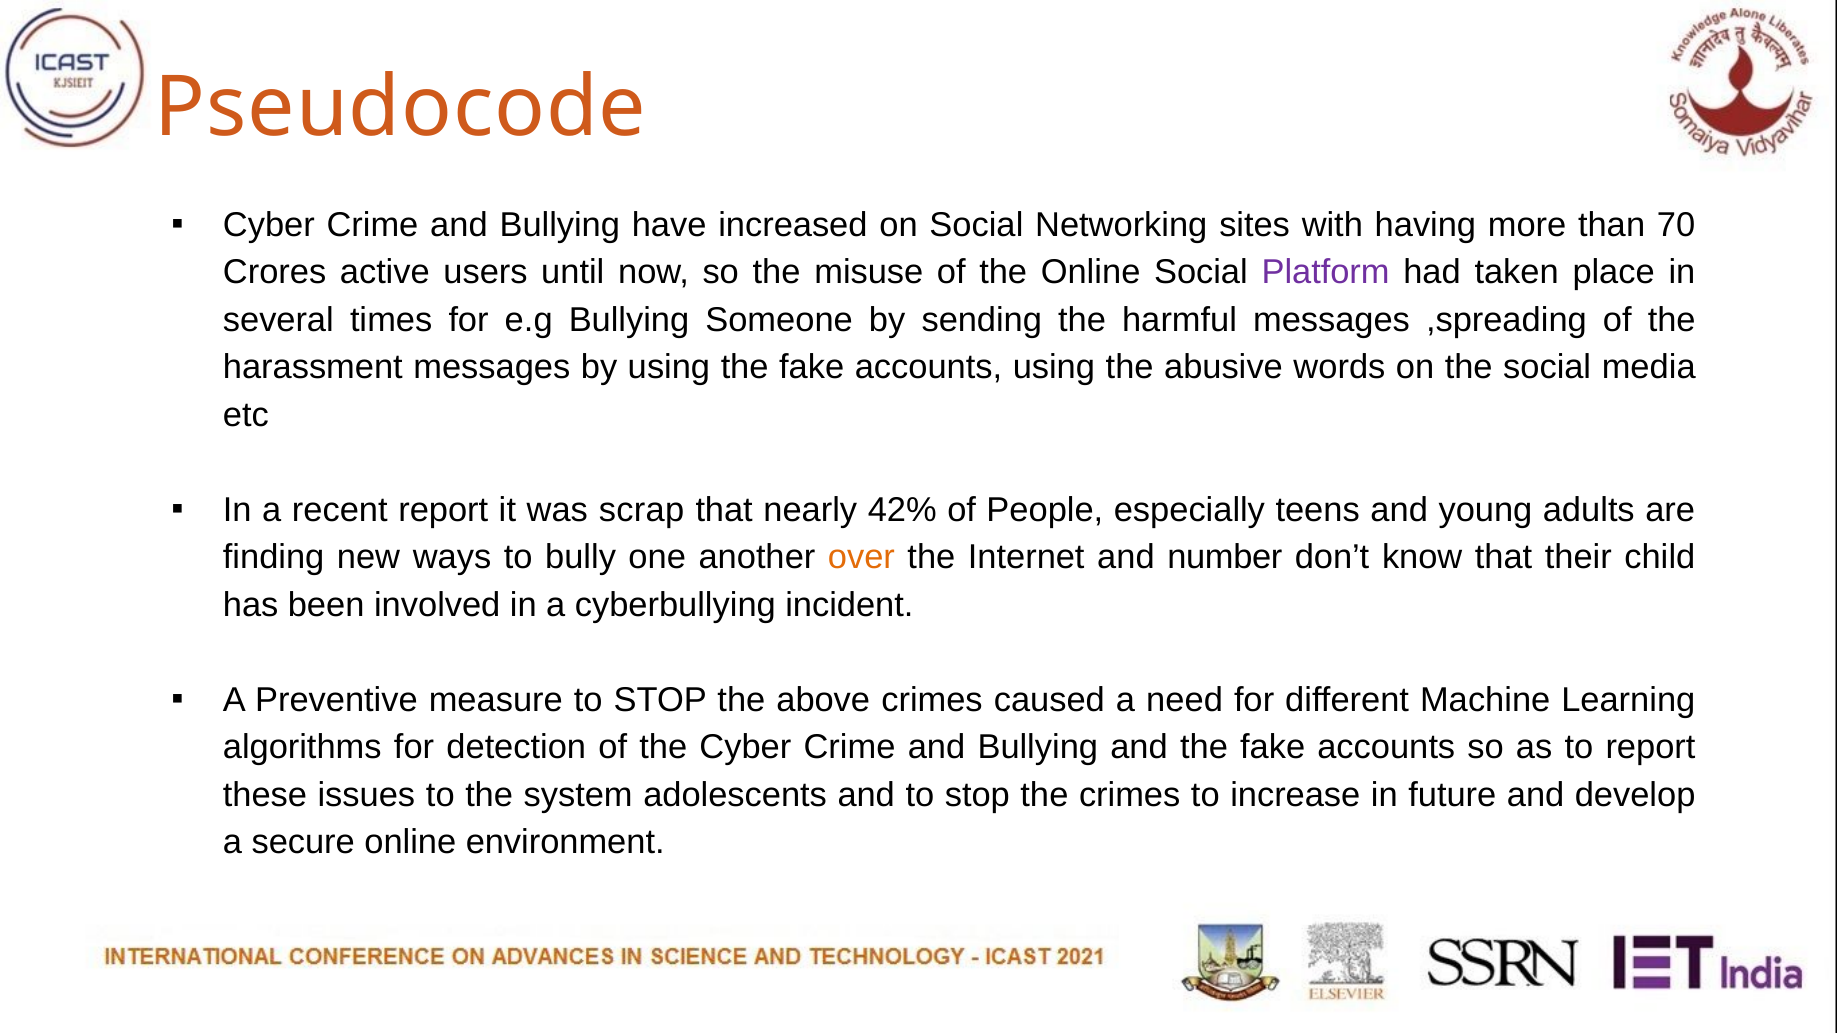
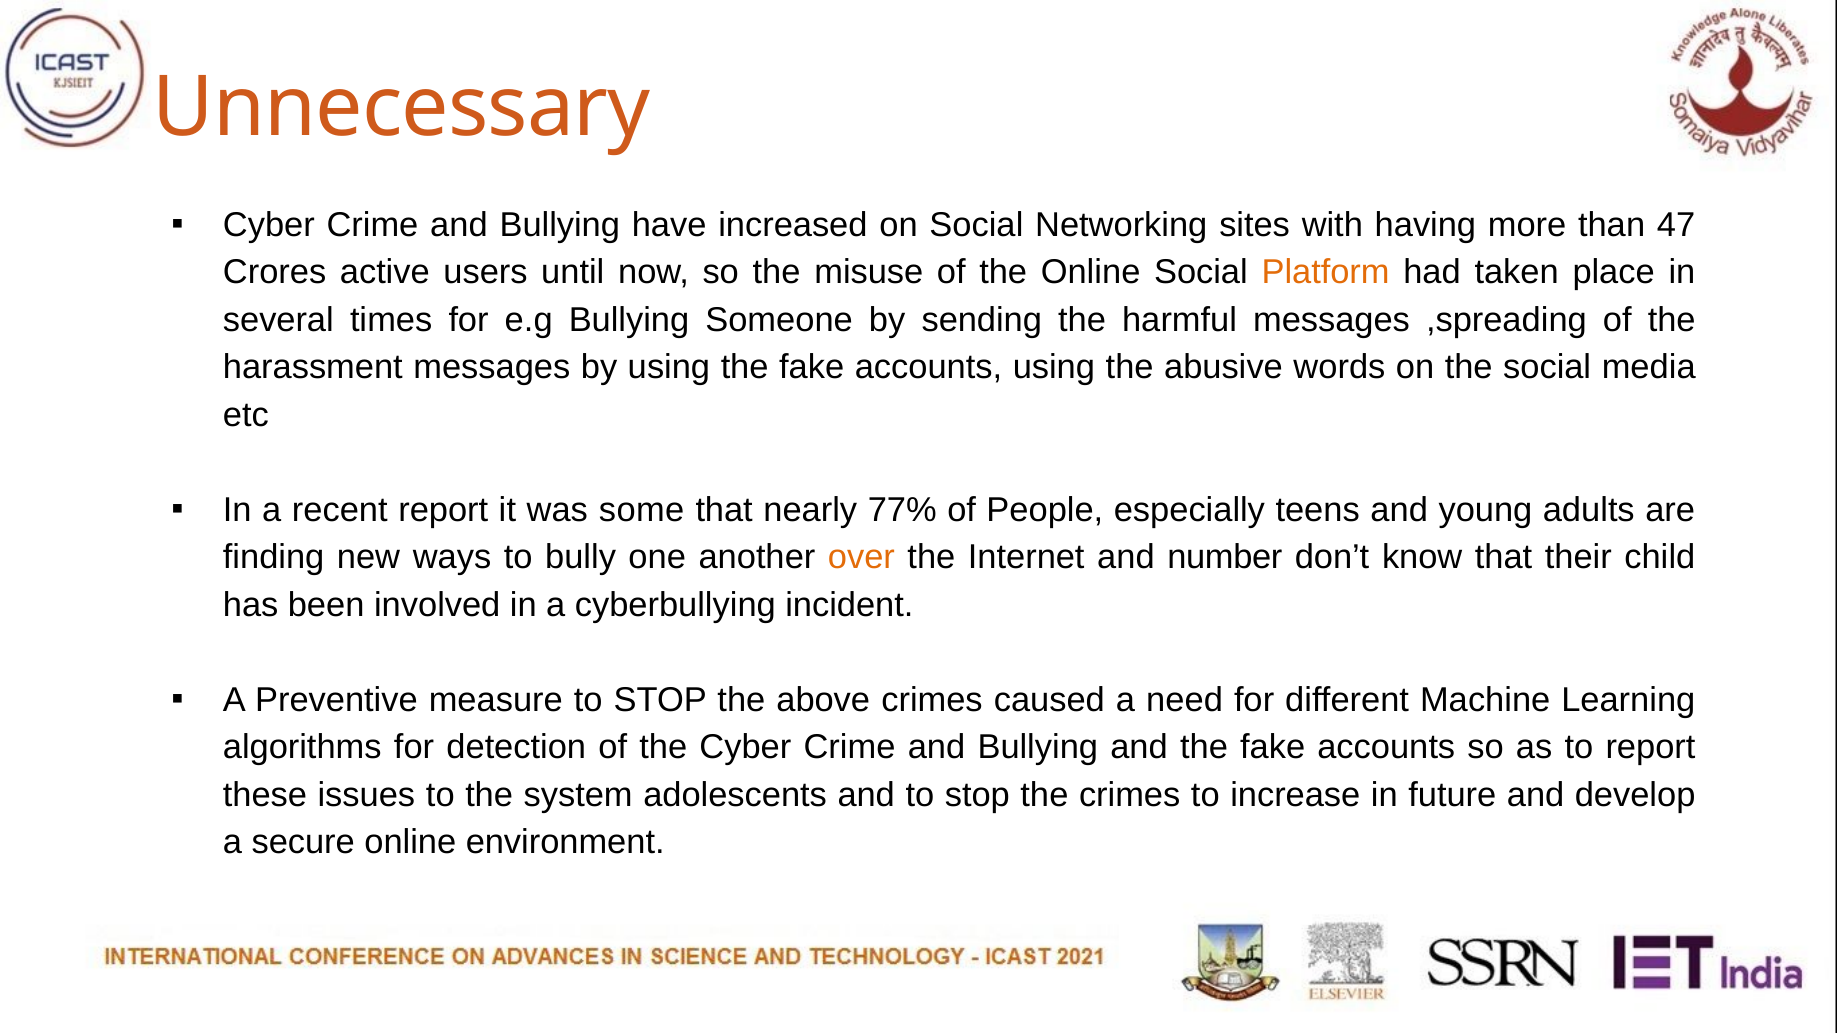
Pseudocode: Pseudocode -> Unnecessary
70: 70 -> 47
Platform colour: purple -> orange
scrap: scrap -> some
42%: 42% -> 77%
